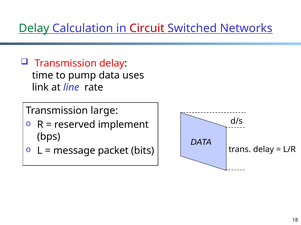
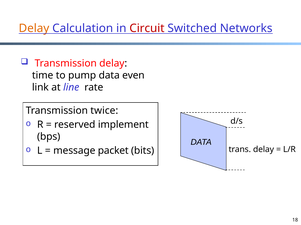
Delay at (34, 28) colour: green -> orange
uses: uses -> even
large: large -> twice
